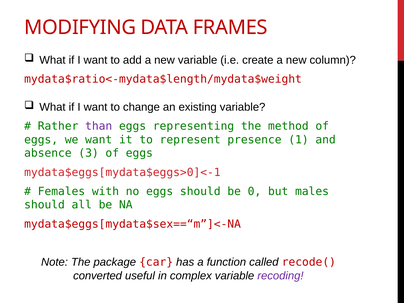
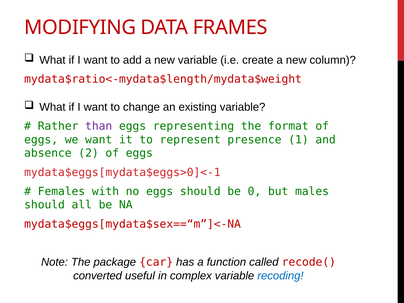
method: method -> format
3: 3 -> 2
recoding colour: purple -> blue
